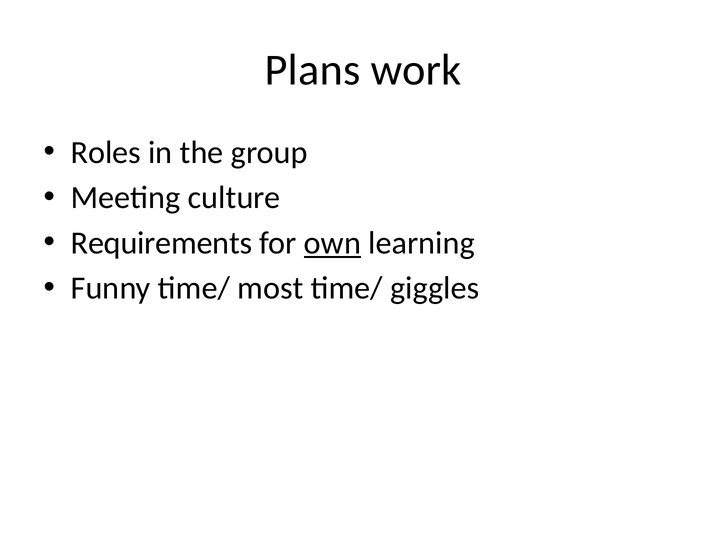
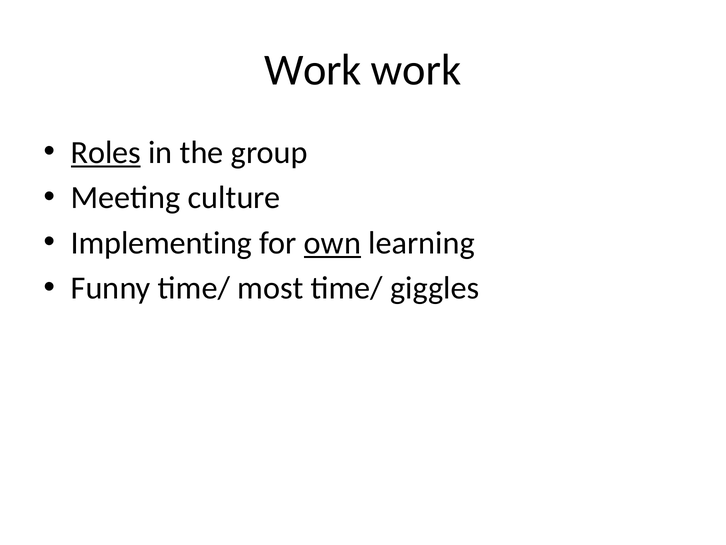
Plans at (313, 70): Plans -> Work
Roles underline: none -> present
Requirements: Requirements -> Implementing
